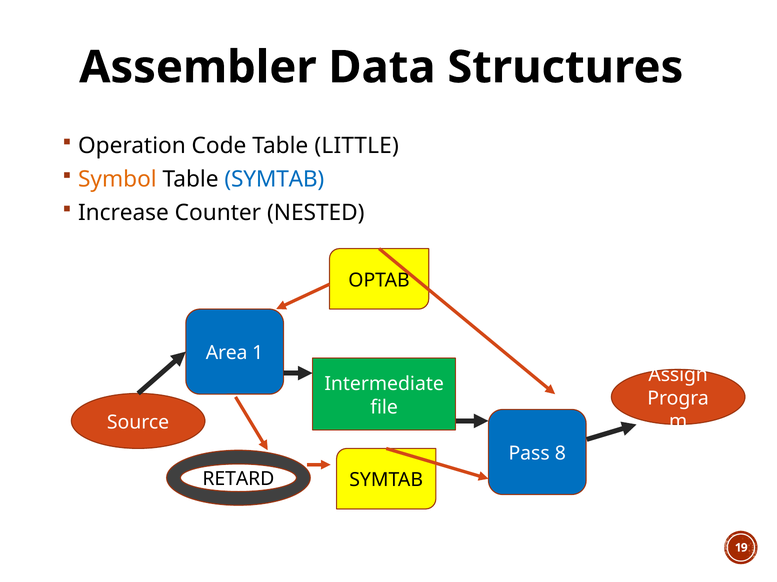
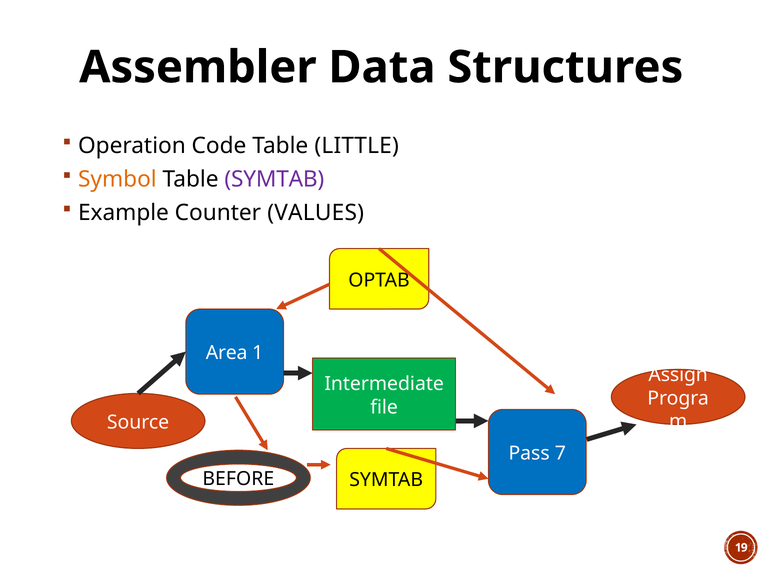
SYMTAB at (274, 180) colour: blue -> purple
Increase: Increase -> Example
NESTED: NESTED -> VALUES
8: 8 -> 7
RETARD: RETARD -> BEFORE
